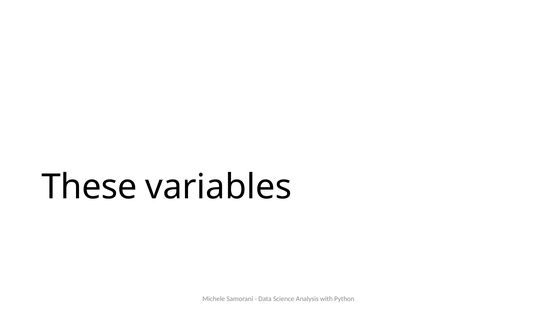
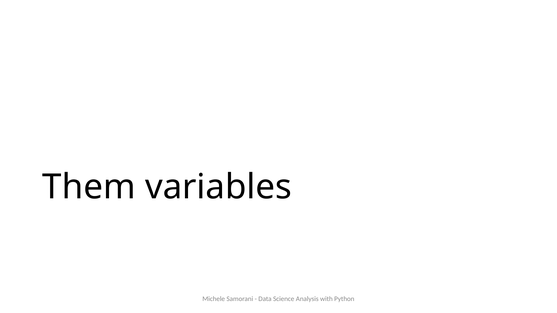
These: These -> Them
